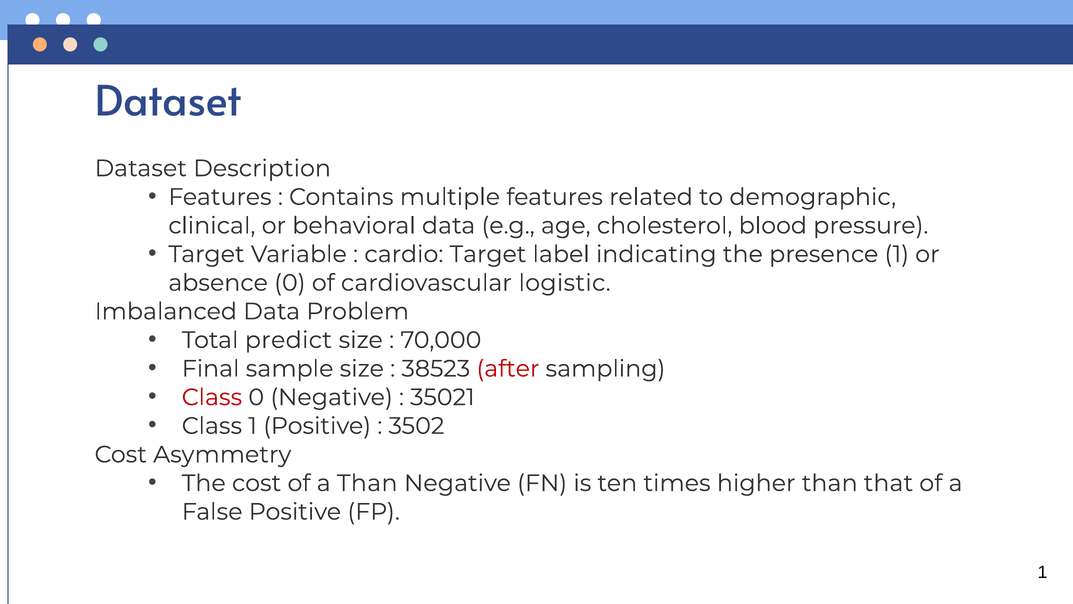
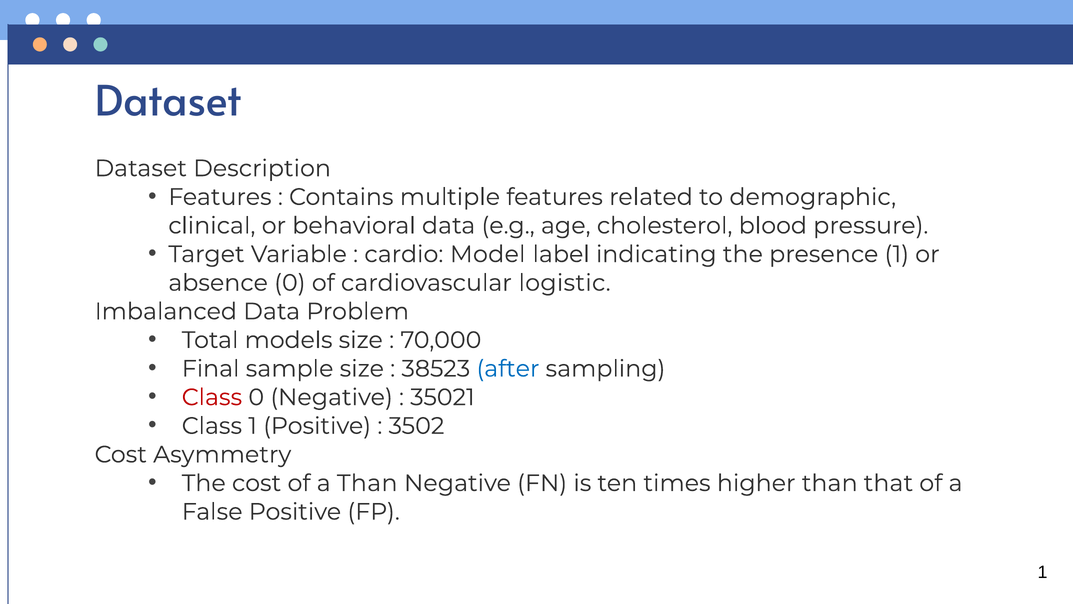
cardio Target: Target -> Model
predict: predict -> models
after colour: red -> blue
